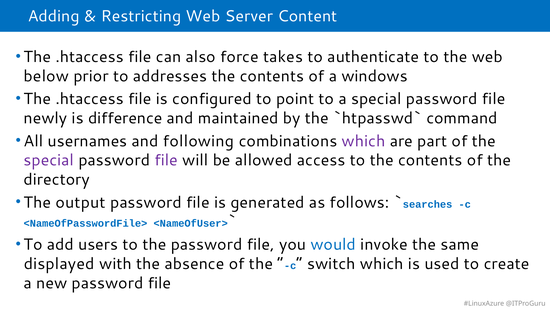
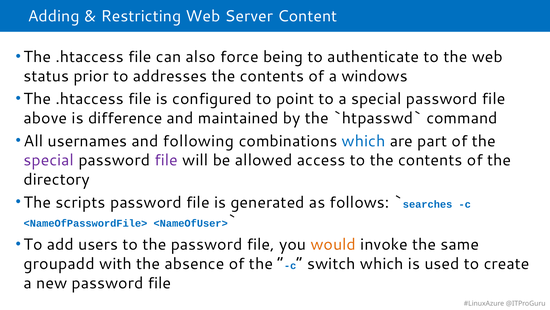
takes: takes -> being
below: below -> status
newly: newly -> above
which at (363, 141) colour: purple -> blue
output: output -> scripts
would colour: blue -> orange
displayed: displayed -> groupadd
